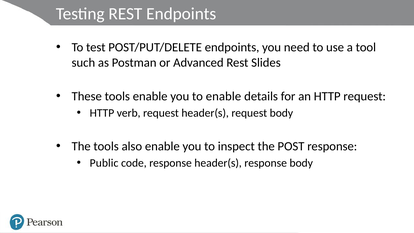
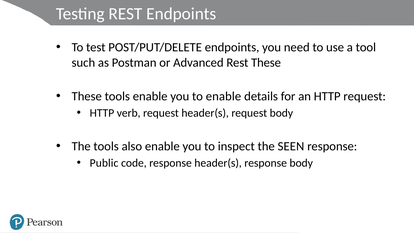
Rest Slides: Slides -> These
POST: POST -> SEEN
